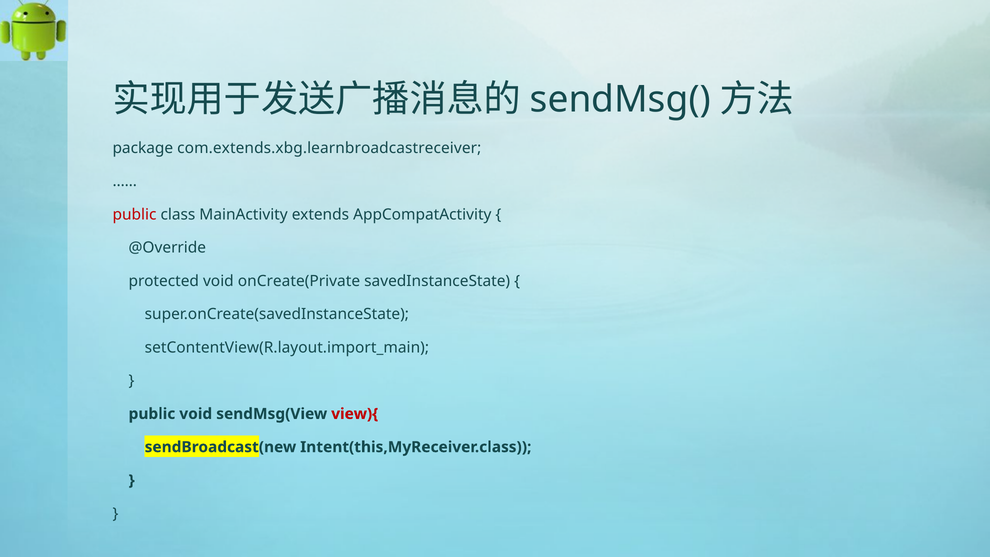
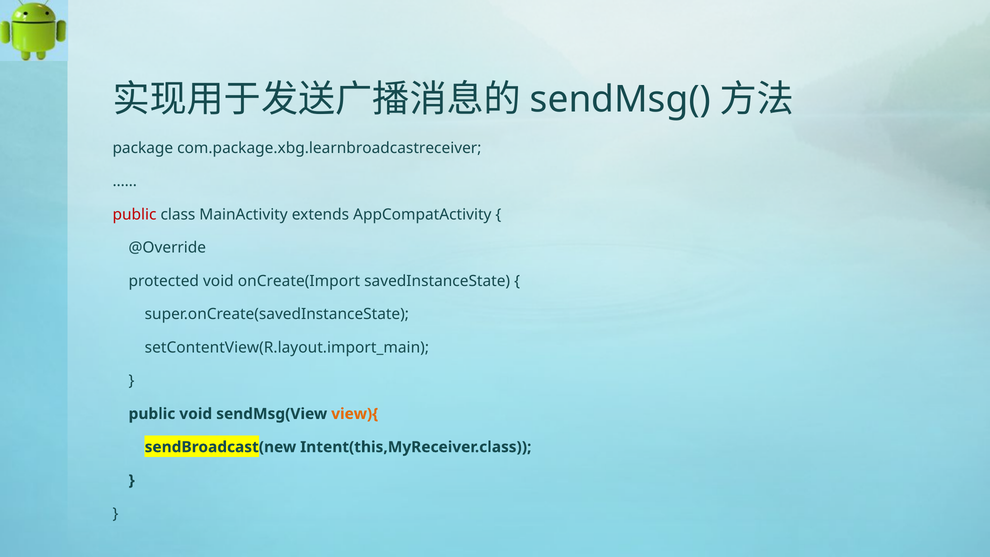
com.extends.xbg.learnbroadcastreceiver: com.extends.xbg.learnbroadcastreceiver -> com.package.xbg.learnbroadcastreceiver
onCreate(Private: onCreate(Private -> onCreate(Import
view){ colour: red -> orange
